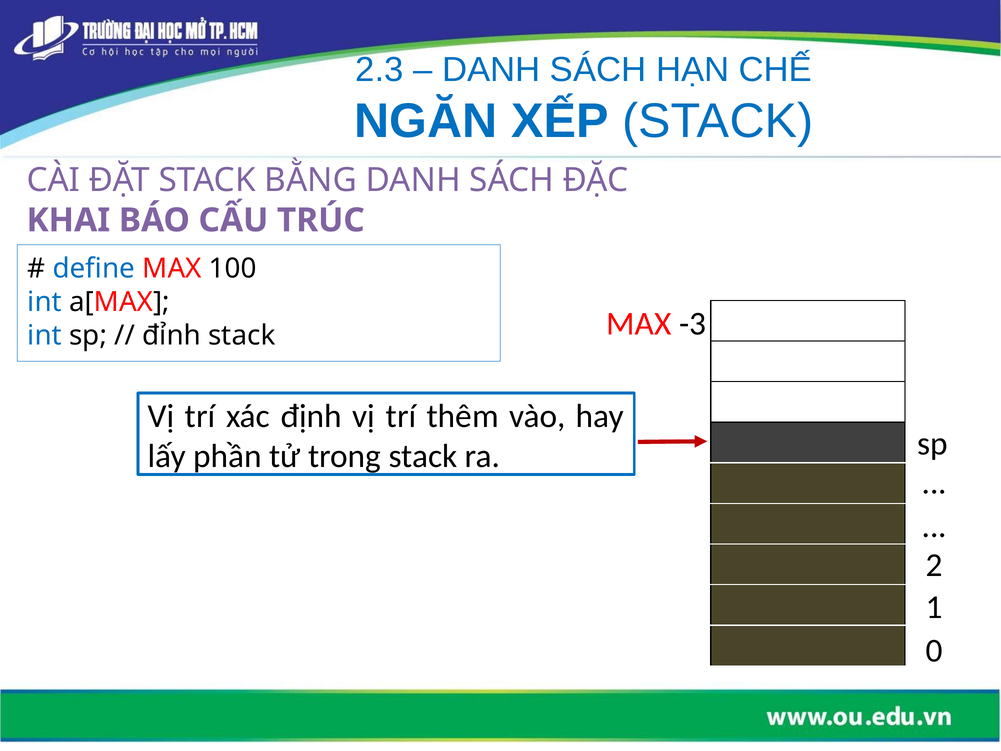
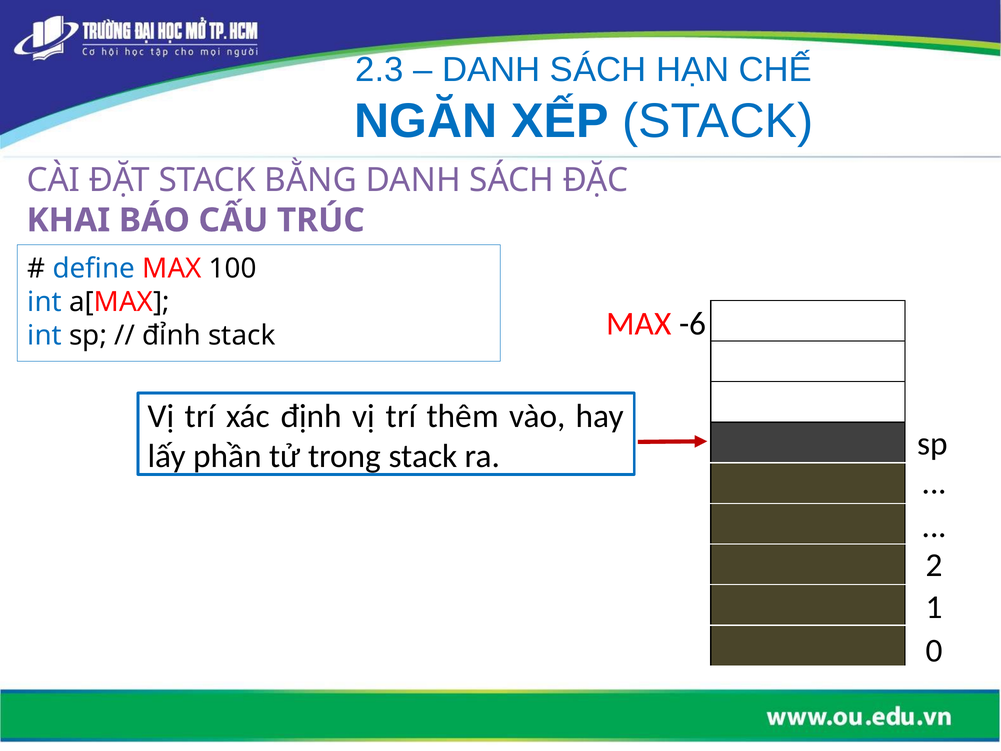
-3: -3 -> -6
